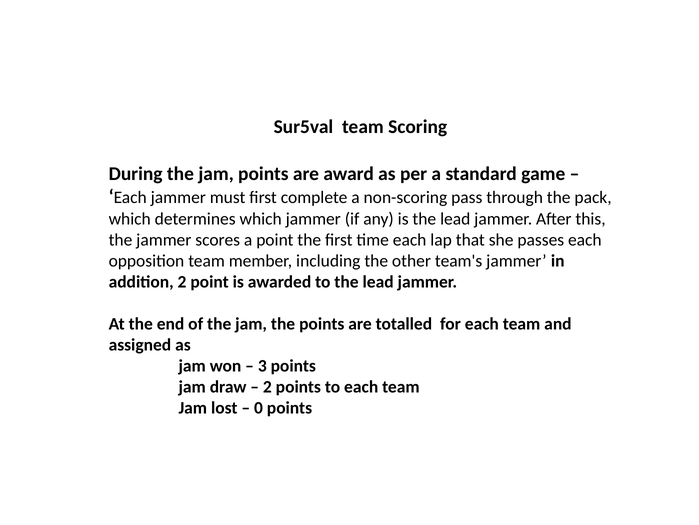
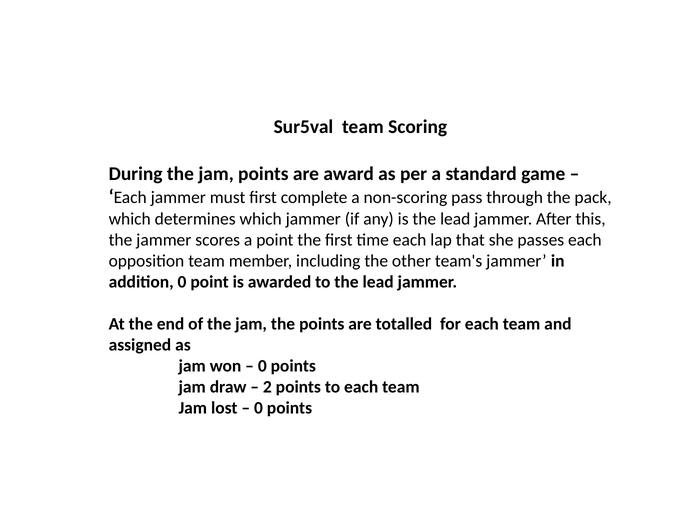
addition 2: 2 -> 0
3 at (262, 366): 3 -> 0
